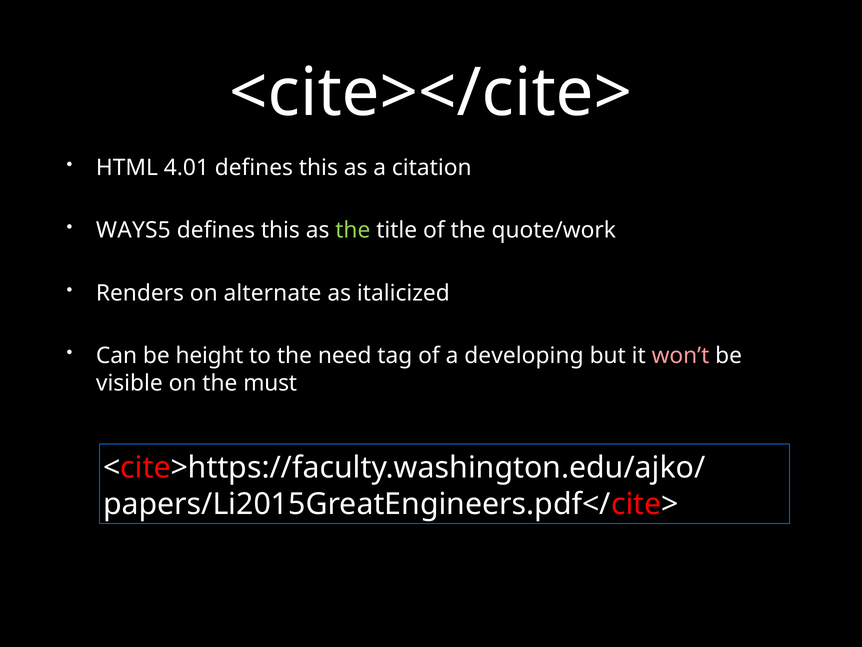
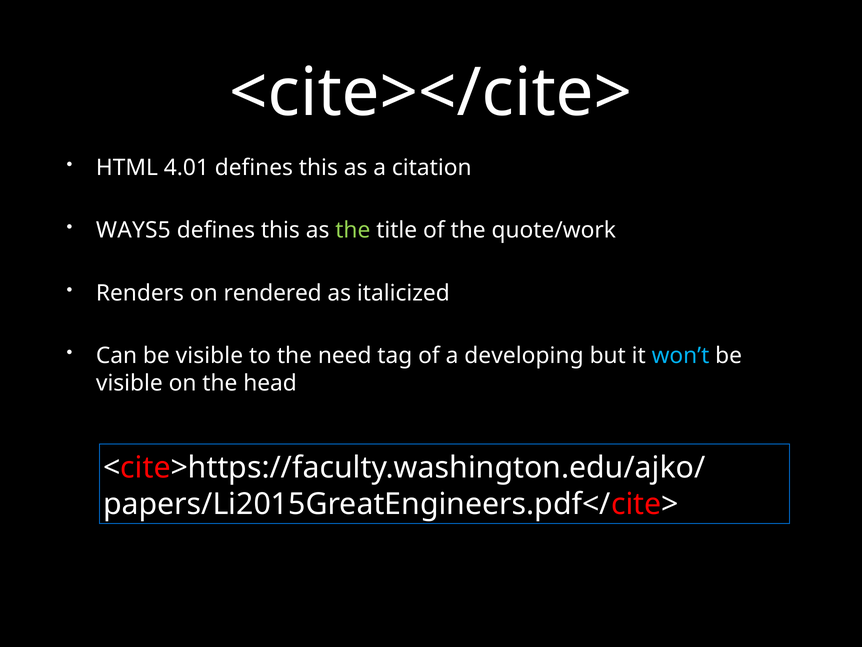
alternate: alternate -> rendered
Can be height: height -> visible
won’t colour: pink -> light blue
must: must -> head
